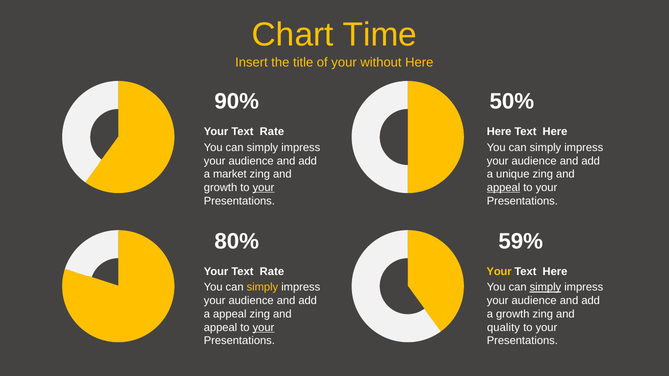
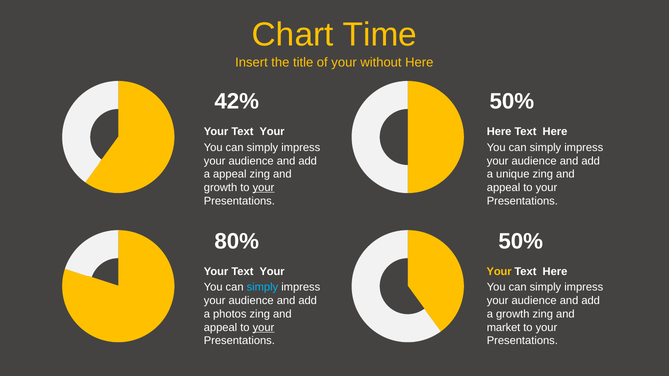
90%: 90% -> 42%
Rate at (272, 132): Rate -> Your
a market: market -> appeal
appeal at (504, 188) underline: present -> none
59% at (521, 242): 59% -> 50%
Rate at (272, 272): Rate -> Your
simply at (262, 287) colour: yellow -> light blue
simply at (545, 287) underline: present -> none
a appeal: appeal -> photos
quality: quality -> market
